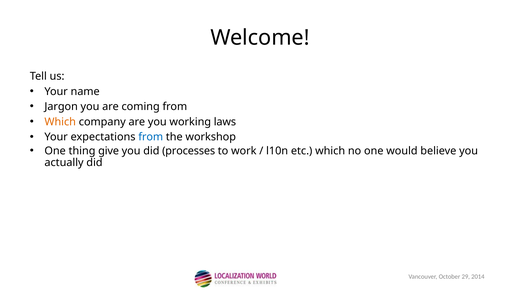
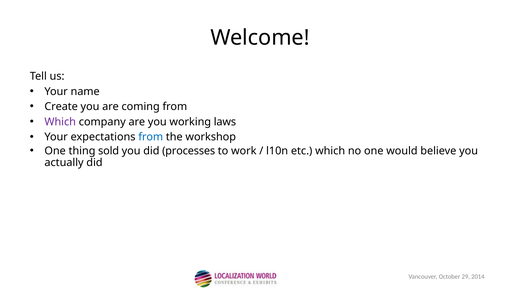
Jargon: Jargon -> Create
Which at (60, 122) colour: orange -> purple
give: give -> sold
